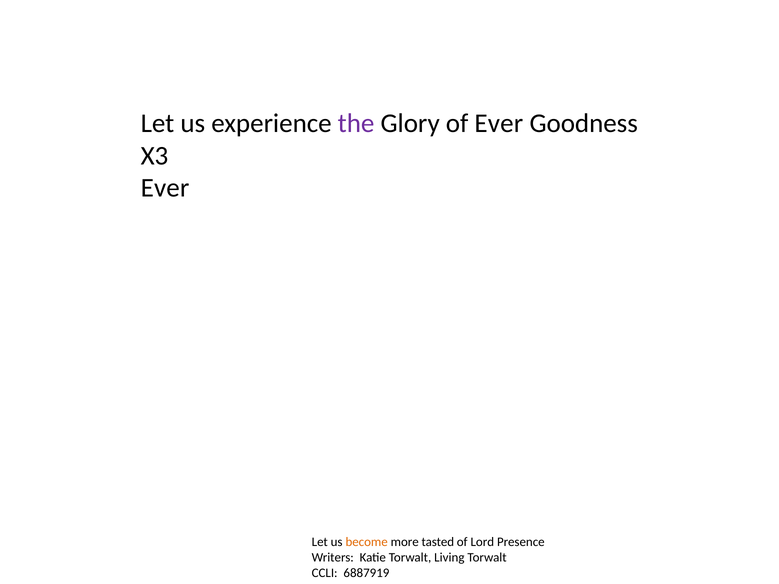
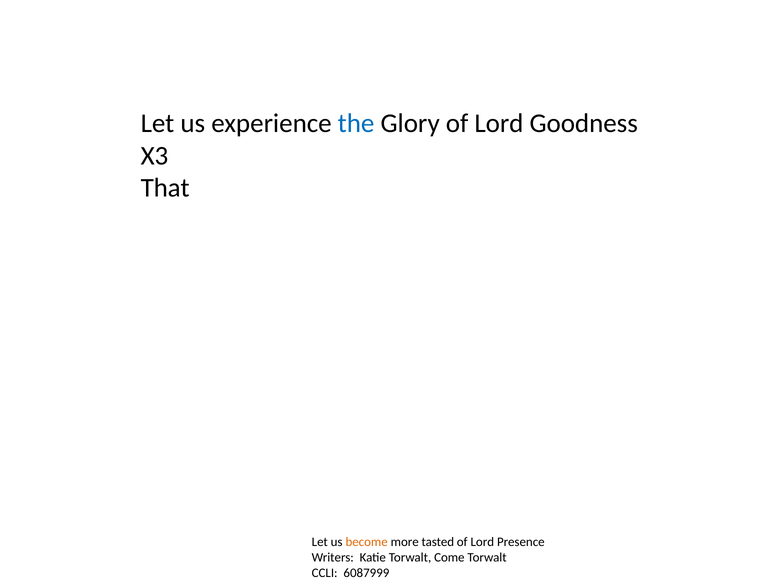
the colour: purple -> blue
Glory of Ever: Ever -> Lord
Ever at (165, 188): Ever -> That
Living: Living -> Come
6887919: 6887919 -> 6087999
